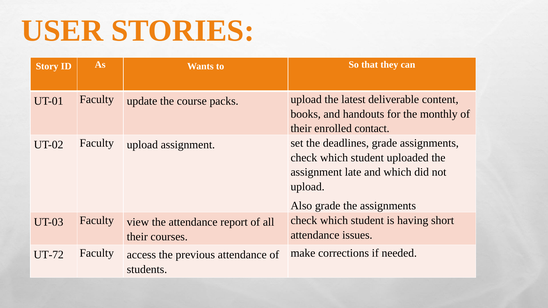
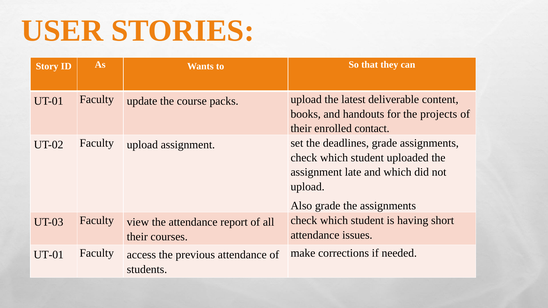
monthly: monthly -> projects
UT-72 at (49, 255): UT-72 -> UT-01
